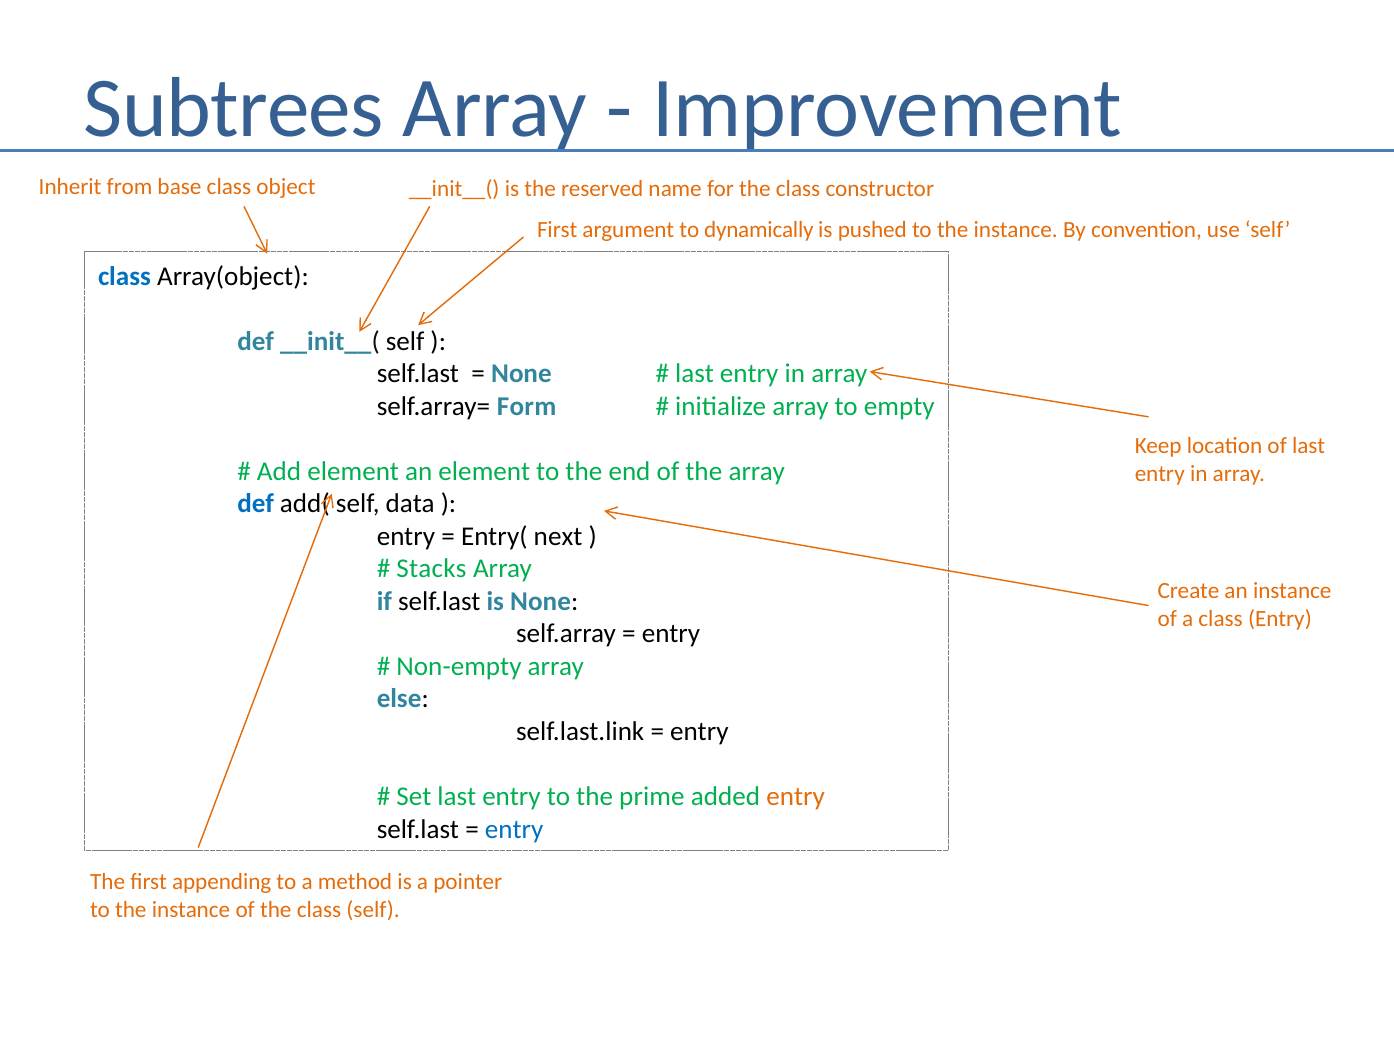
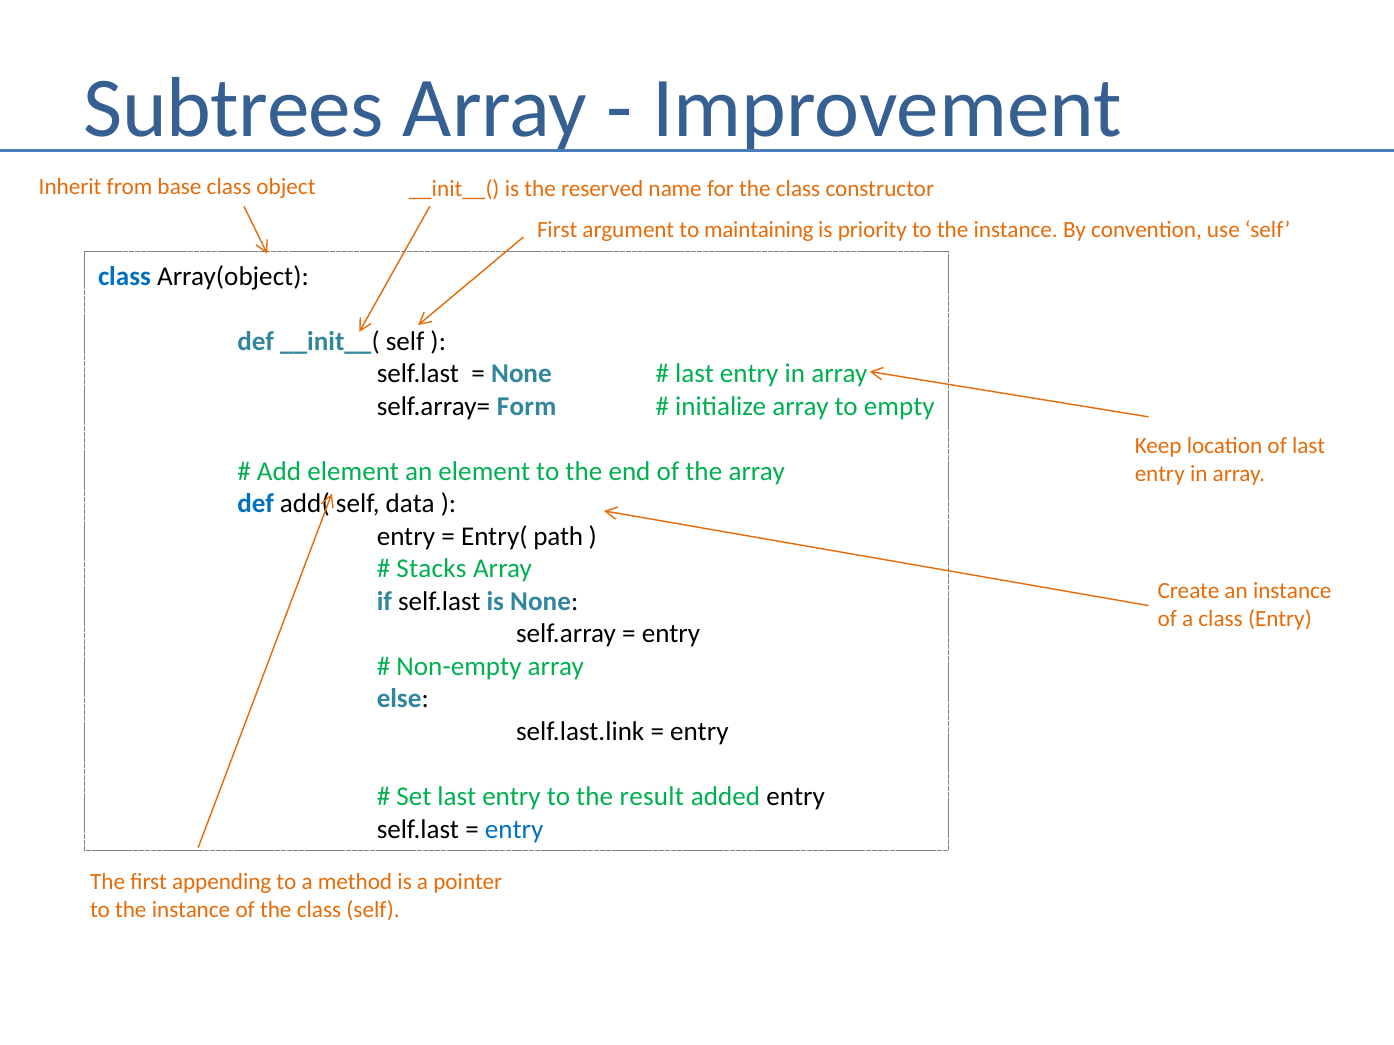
dynamically: dynamically -> maintaining
pushed: pushed -> priority
next: next -> path
prime: prime -> result
entry at (796, 797) colour: orange -> black
